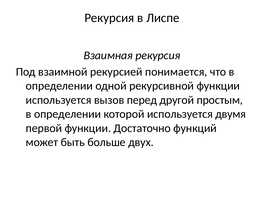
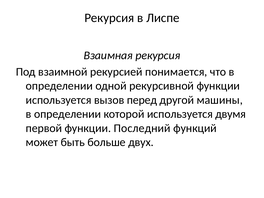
простым: простым -> машины
Достаточно: Достаточно -> Последний
